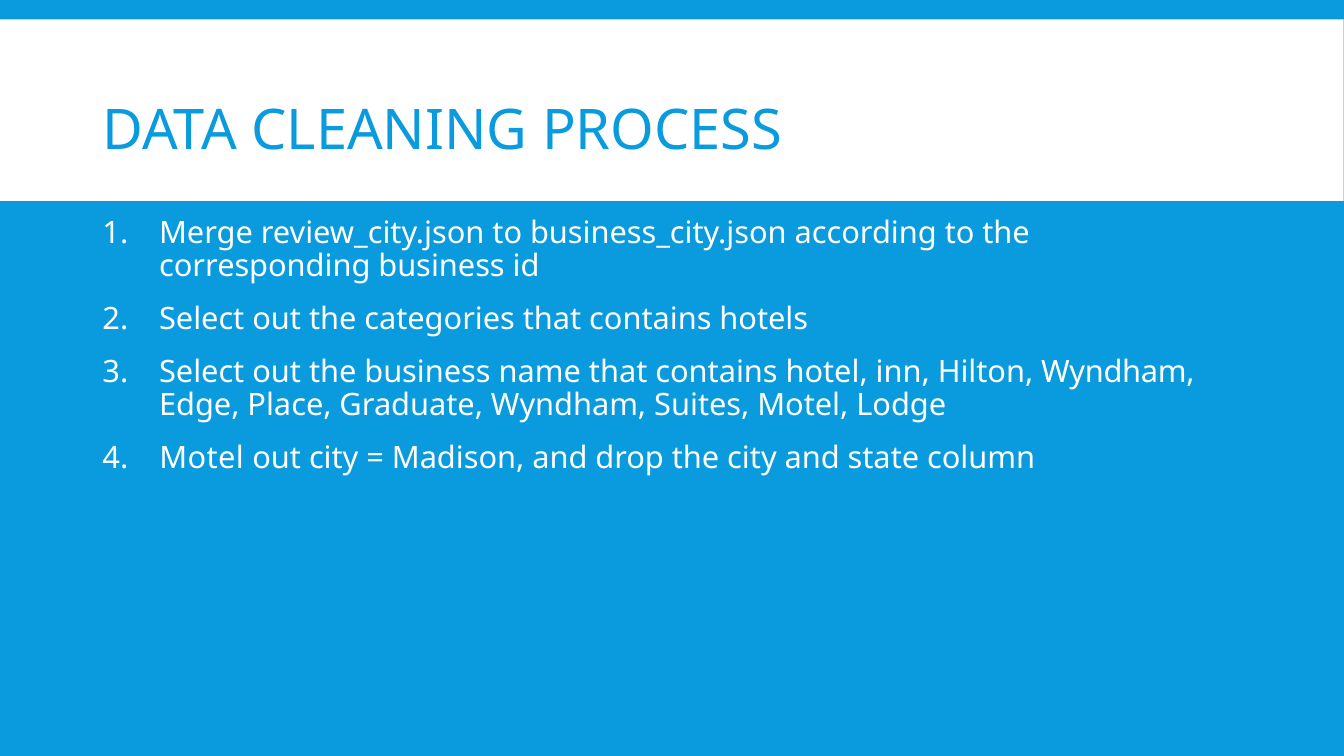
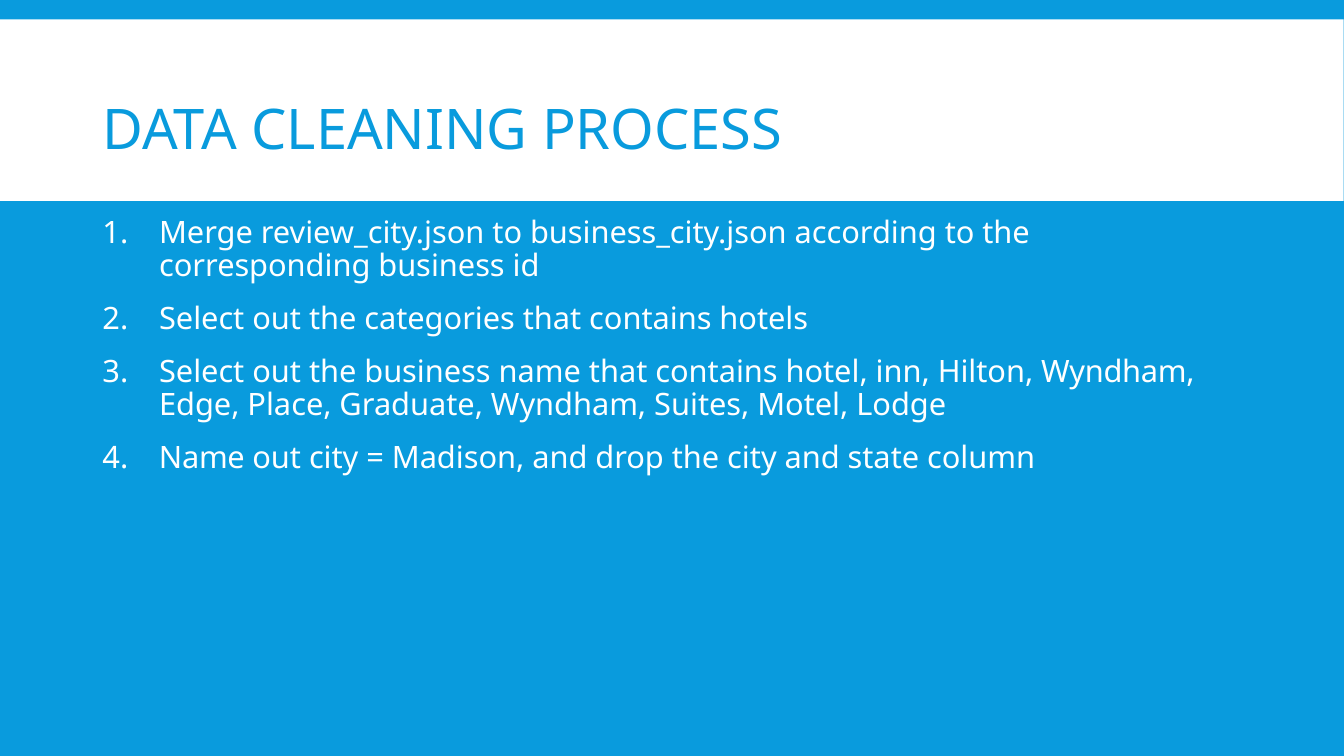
Motel at (202, 458): Motel -> Name
